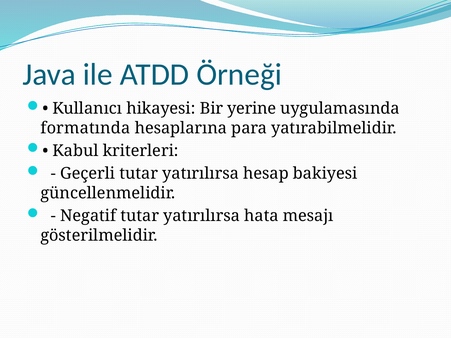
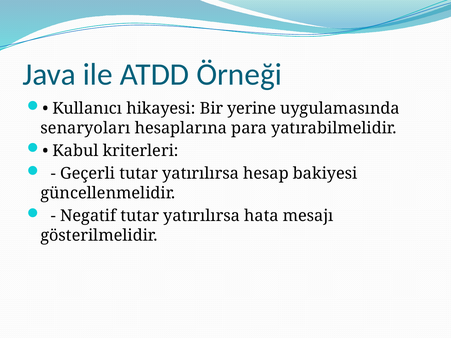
formatında: formatında -> senaryoları
